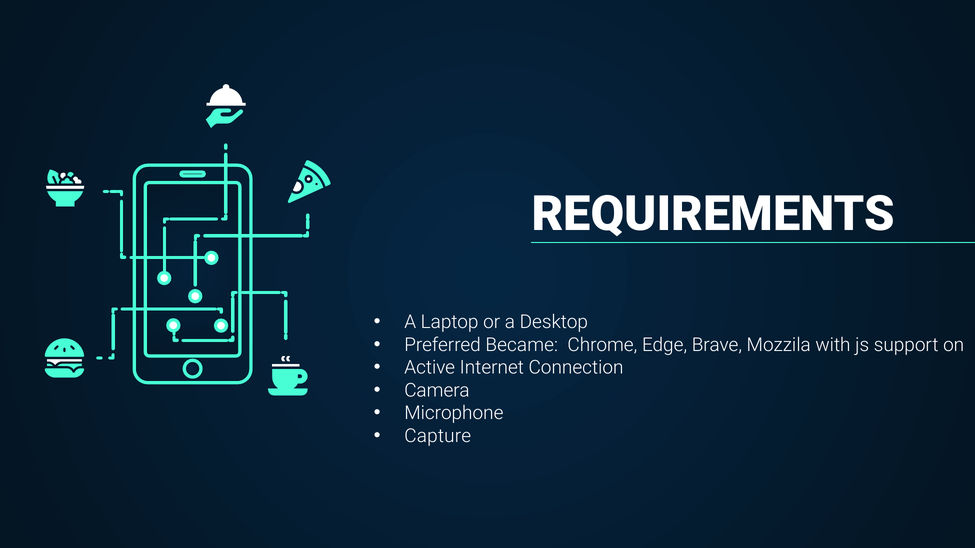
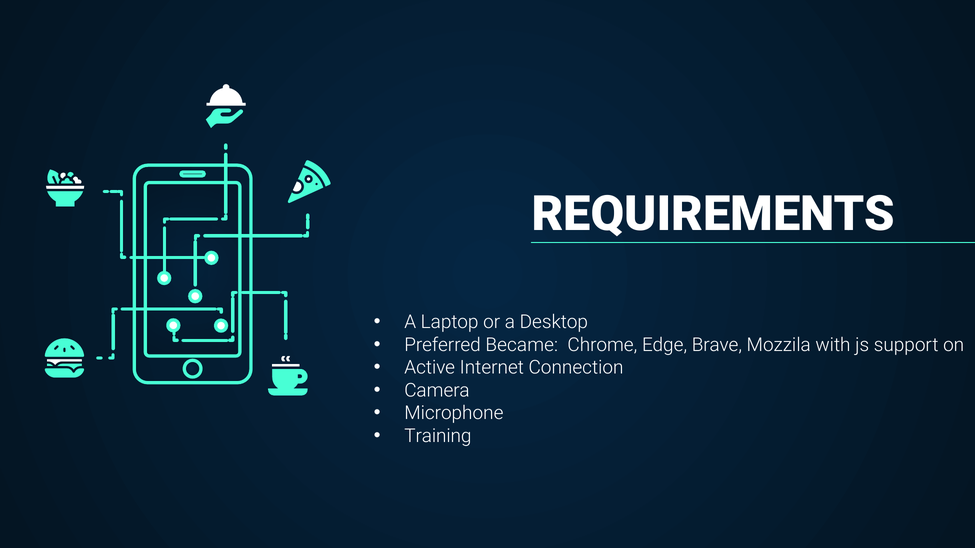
Capture: Capture -> Training
